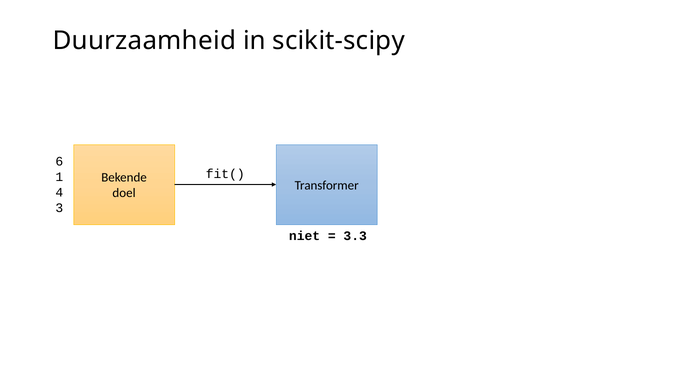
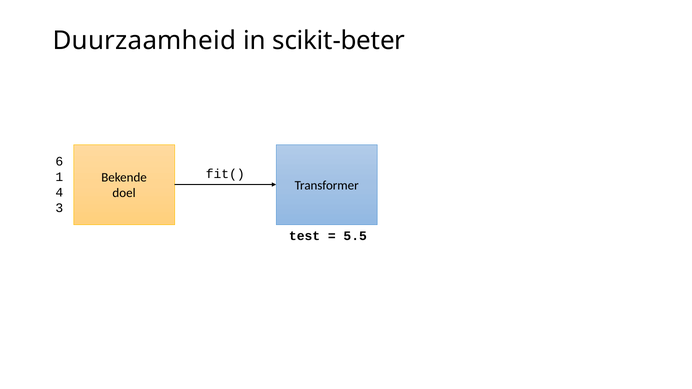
scikit-scipy: scikit-scipy -> scikit-beter
niet: niet -> test
3.3: 3.3 -> 5.5
